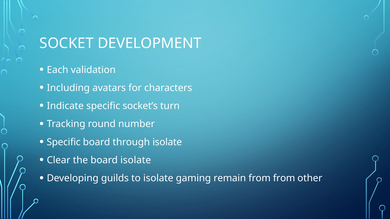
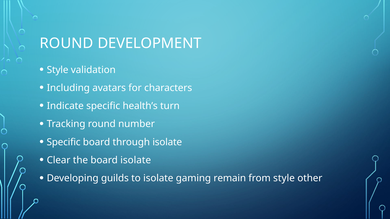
SOCKET at (67, 43): SOCKET -> ROUND
Each at (58, 70): Each -> Style
socket’s: socket’s -> health’s
from from: from -> style
